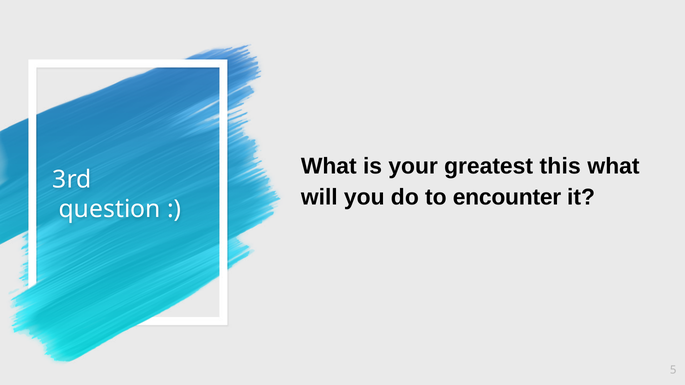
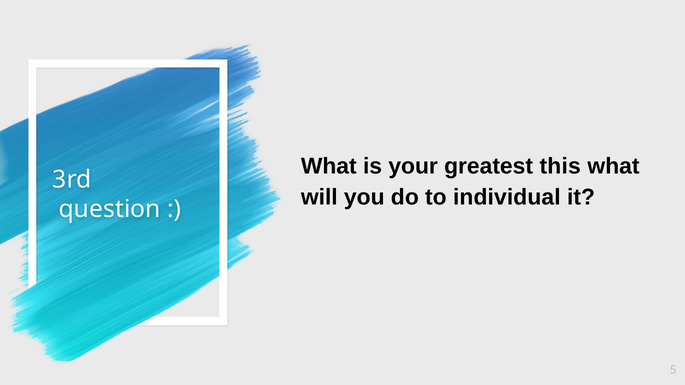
encounter: encounter -> individual
